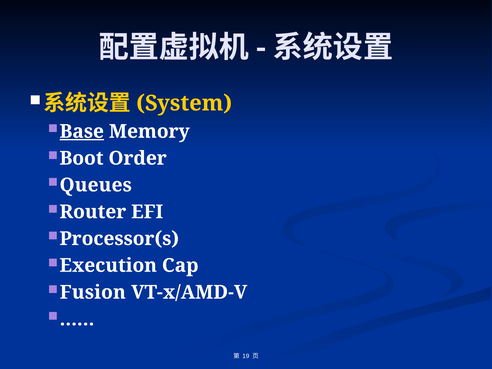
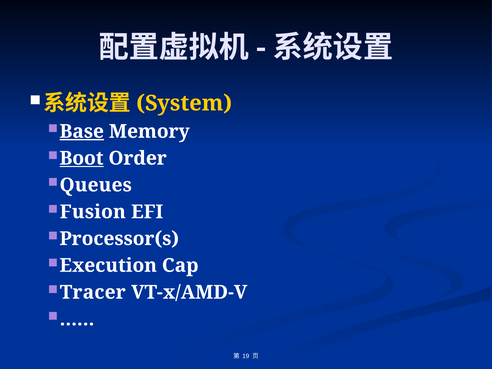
Boot underline: none -> present
Router: Router -> Fusion
Fusion: Fusion -> Tracer
